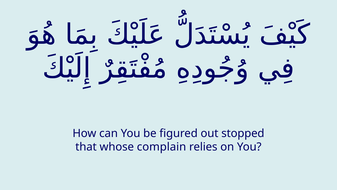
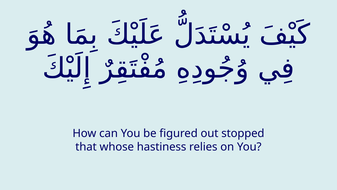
complain: complain -> hastiness
